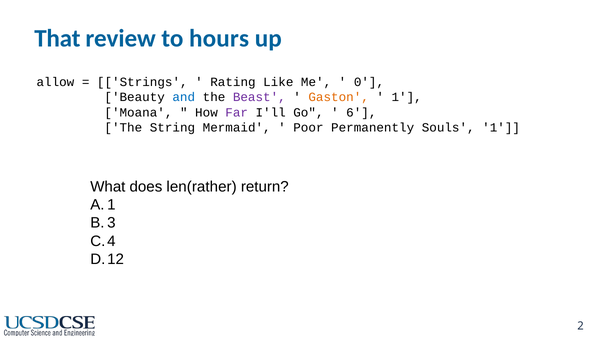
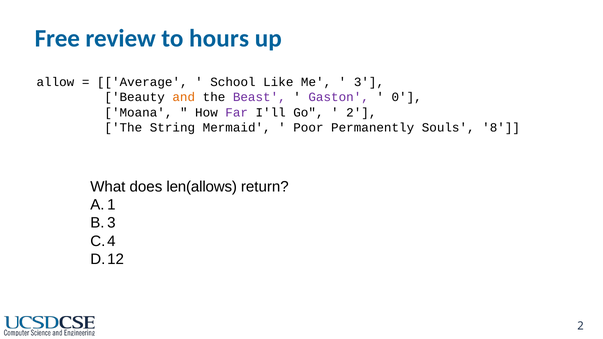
That: That -> Free
Strings: Strings -> Average
Rating: Rating -> School
0: 0 -> 3
and colour: blue -> orange
Gaston colour: orange -> purple
1 at (407, 97): 1 -> 0
6 at (361, 112): 6 -> 2
Souls 1: 1 -> 8
len(rather: len(rather -> len(allows
